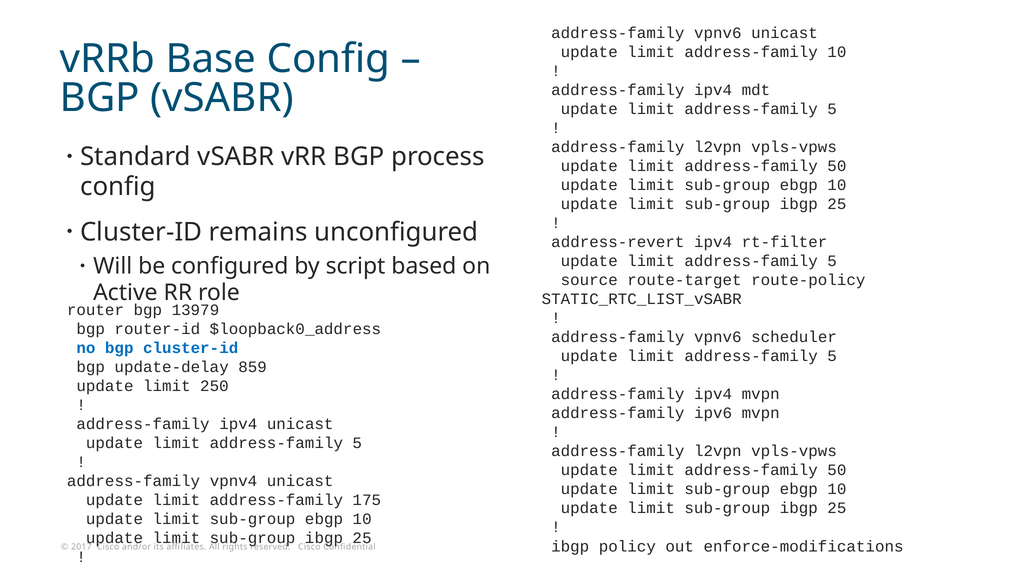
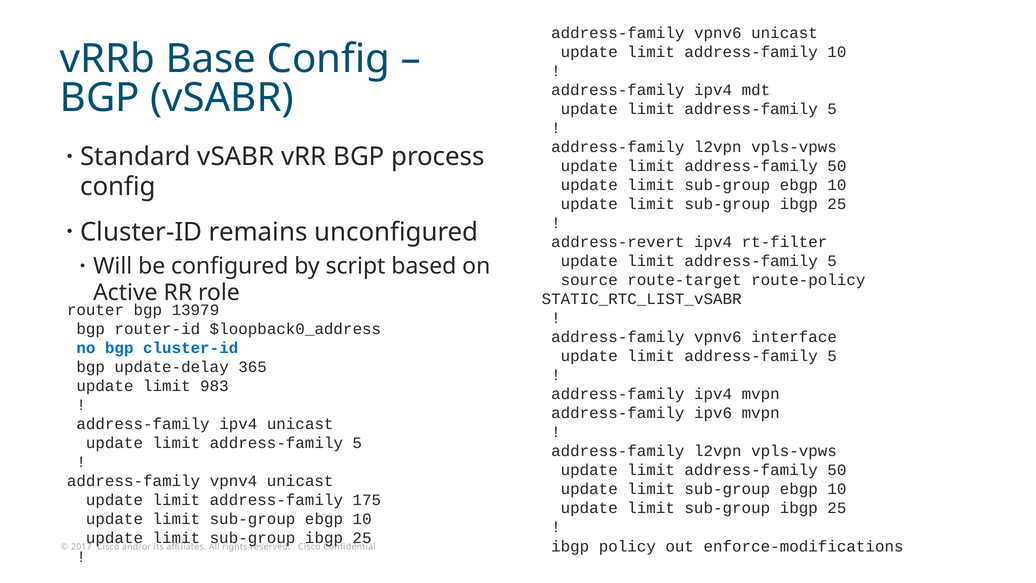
scheduler: scheduler -> interface
859: 859 -> 365
250: 250 -> 983
